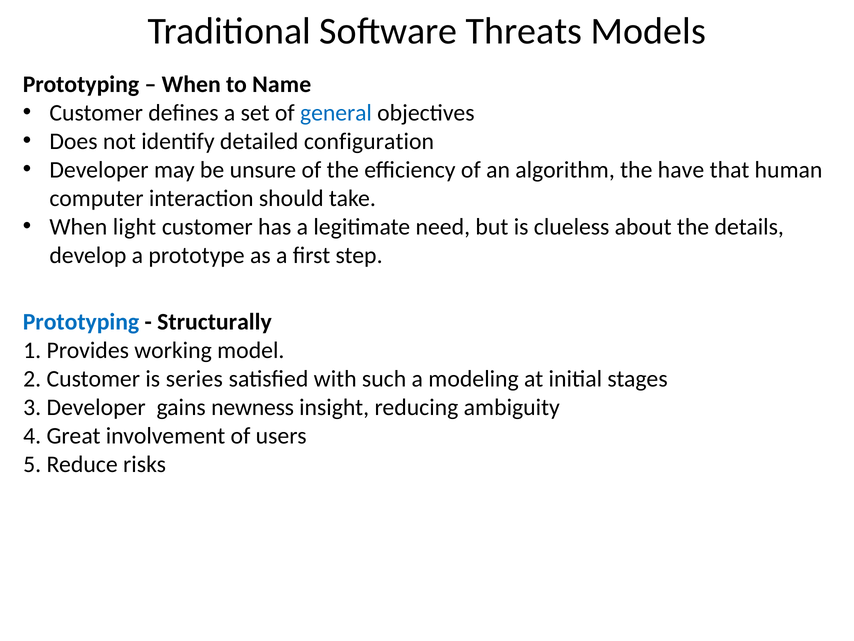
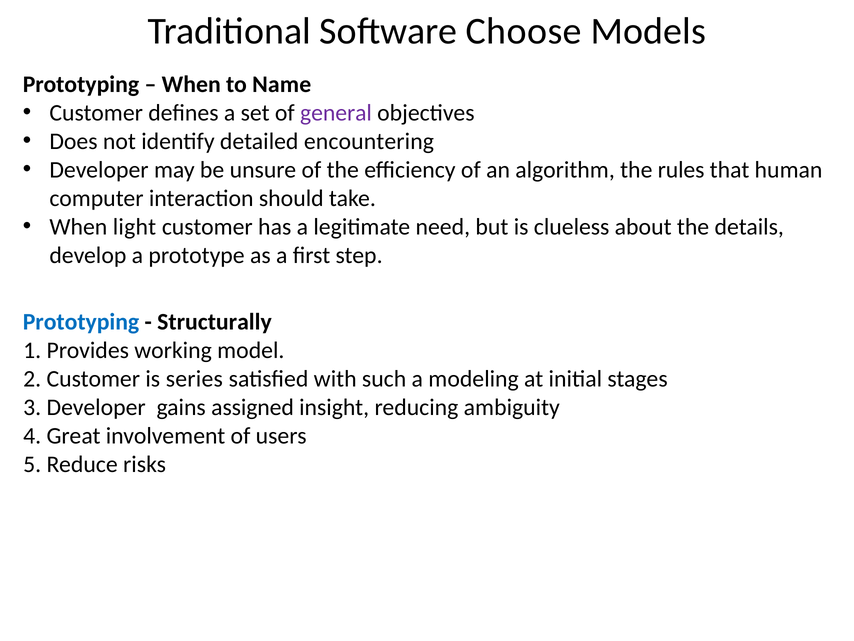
Threats: Threats -> Choose
general colour: blue -> purple
configuration: configuration -> encountering
have: have -> rules
newness: newness -> assigned
